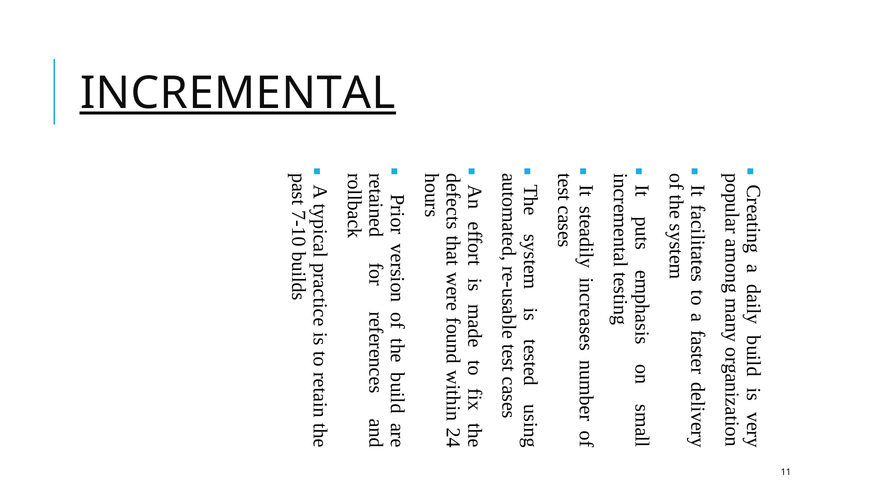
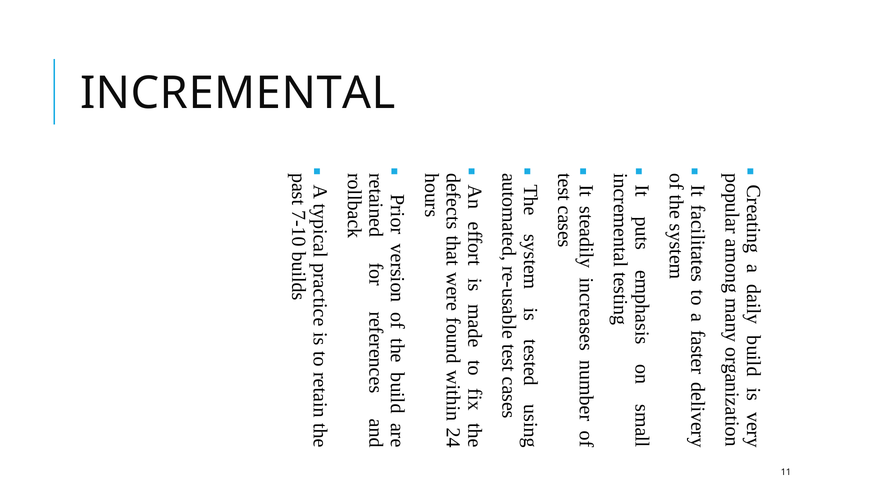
INCREMENTAL underline: present -> none
